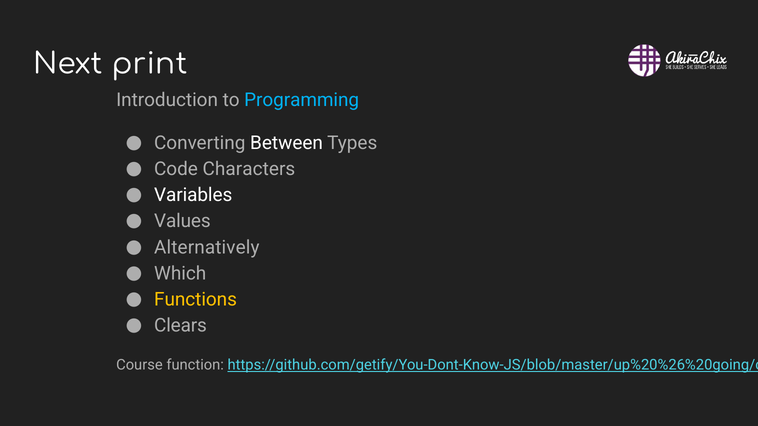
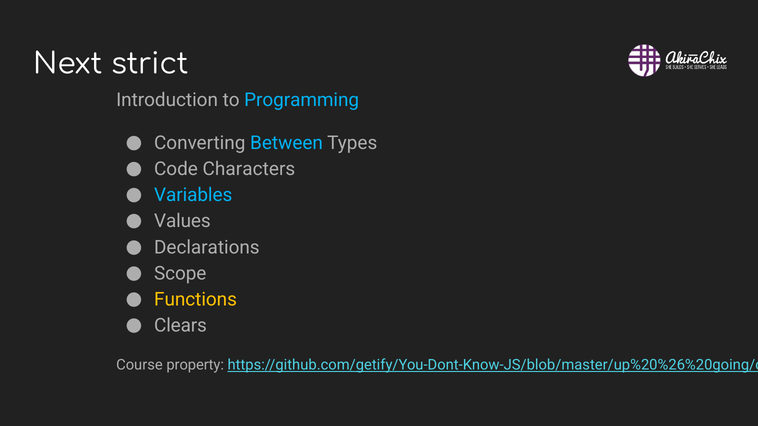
print: print -> strict
Between colour: white -> light blue
Variables colour: white -> light blue
Alternatively: Alternatively -> Declarations
Which: Which -> Scope
function: function -> property
